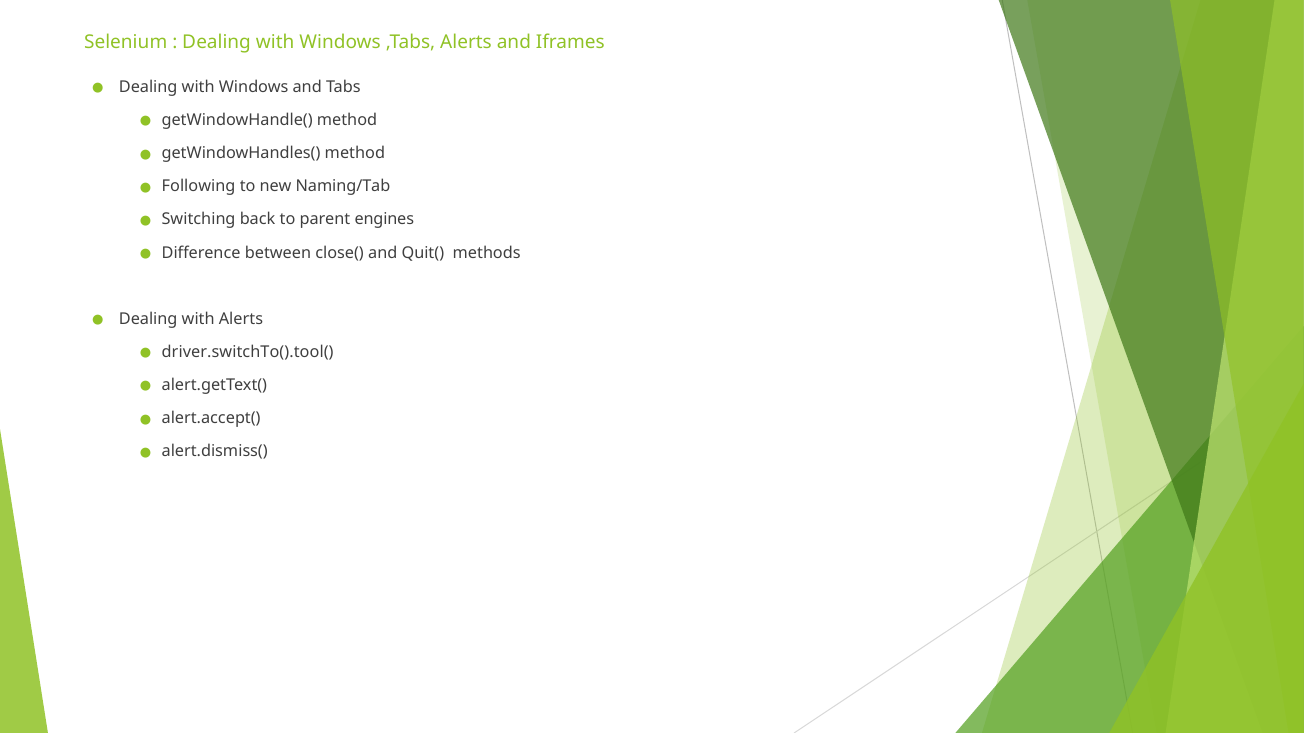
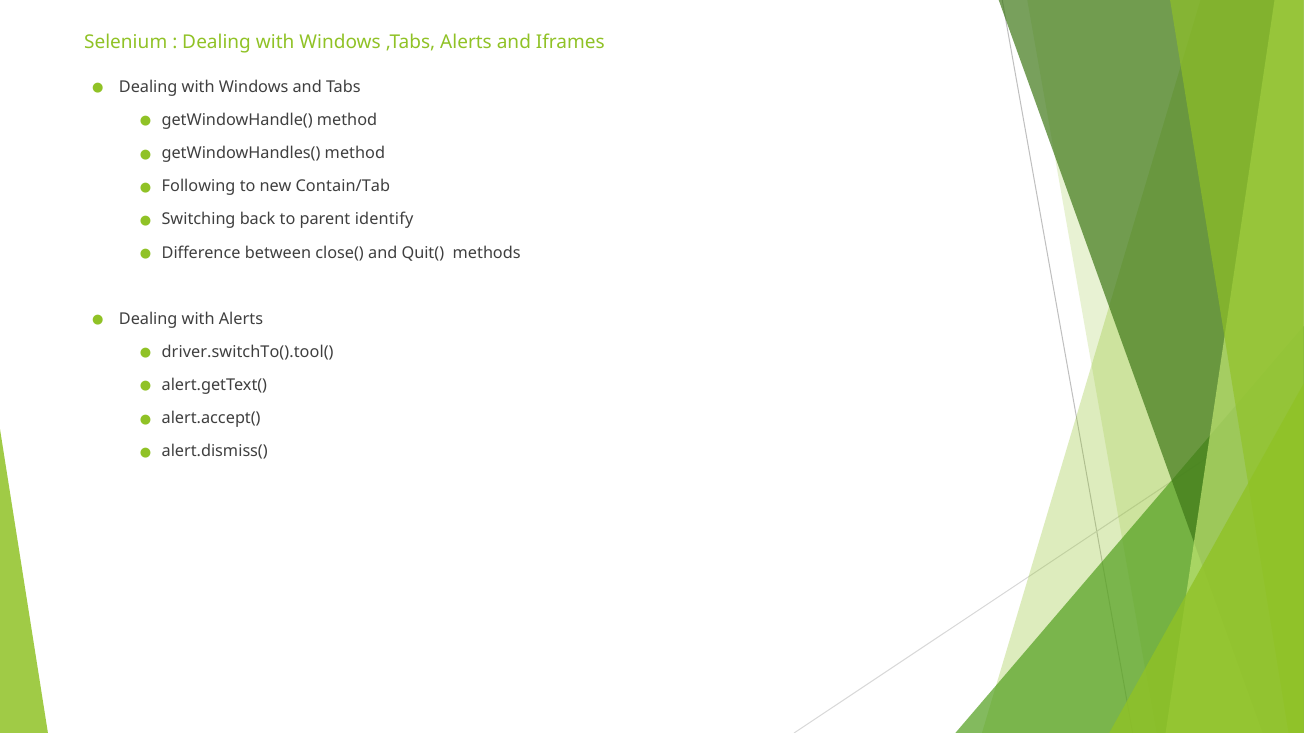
Naming/Tab: Naming/Tab -> Contain/Tab
engines: engines -> identify
